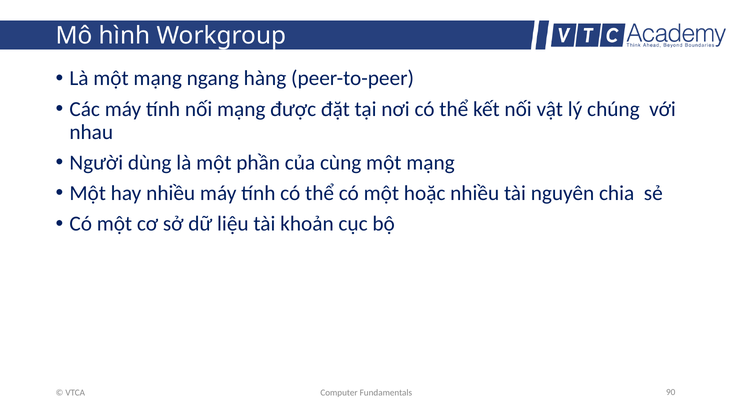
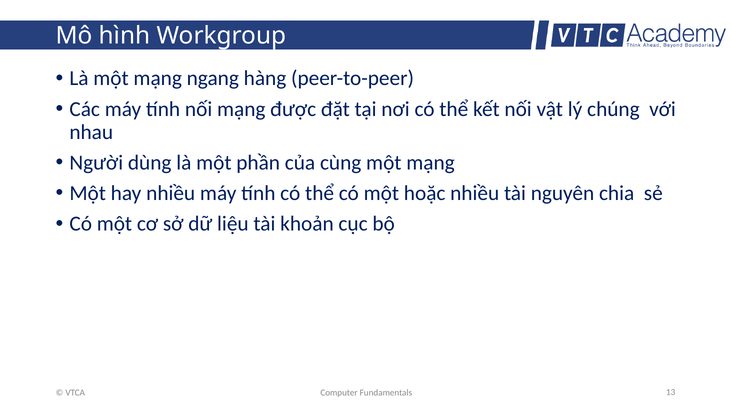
90: 90 -> 13
